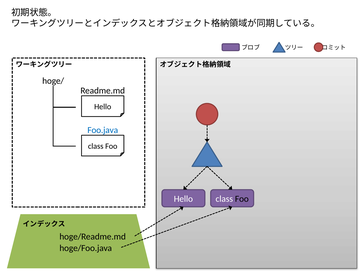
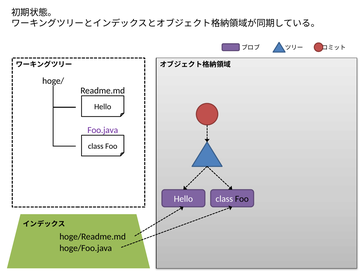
Foo.java colour: blue -> purple
